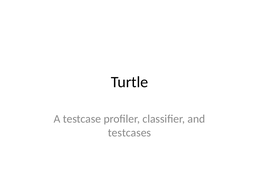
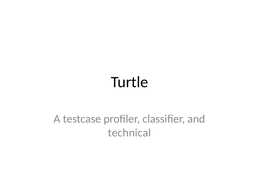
testcases: testcases -> technical
